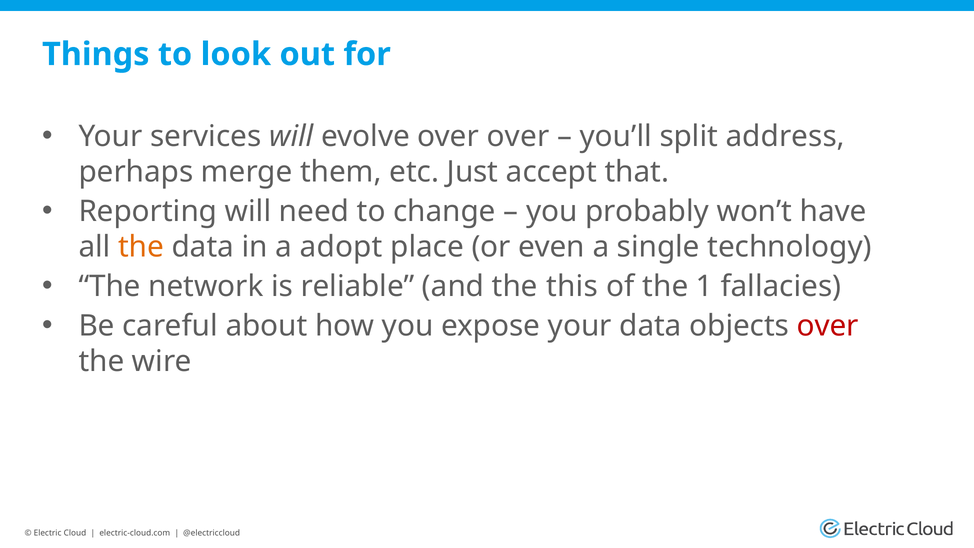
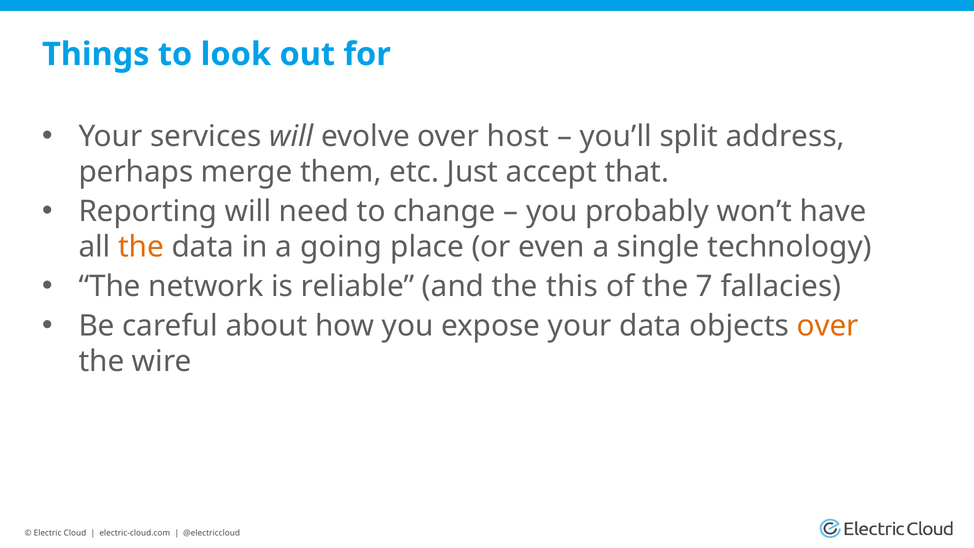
over over: over -> host
adopt: adopt -> going
1: 1 -> 7
over at (828, 326) colour: red -> orange
